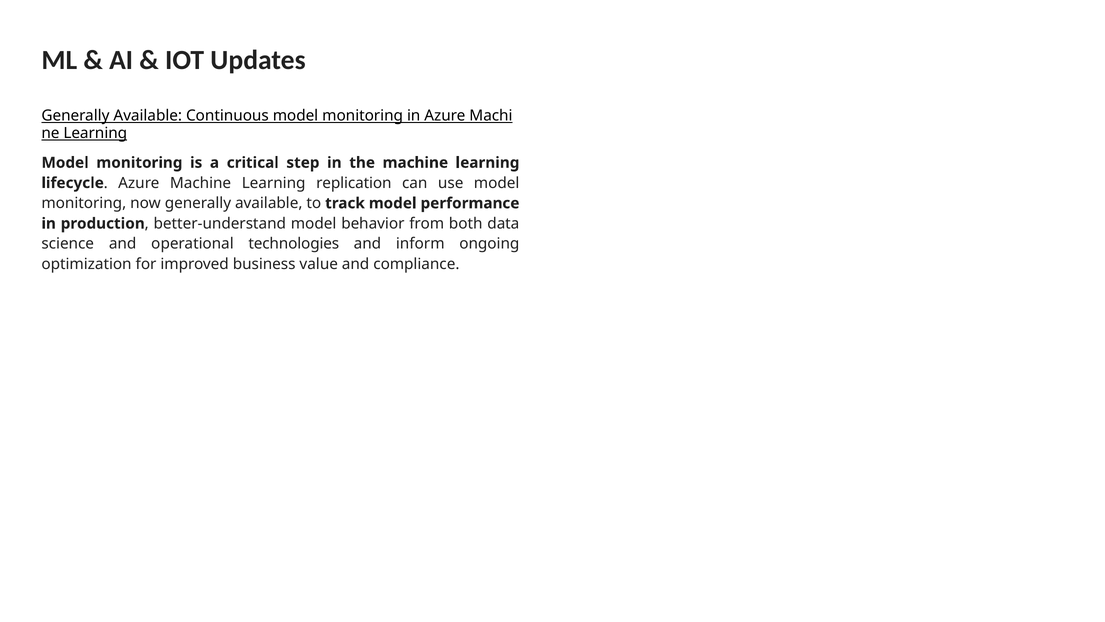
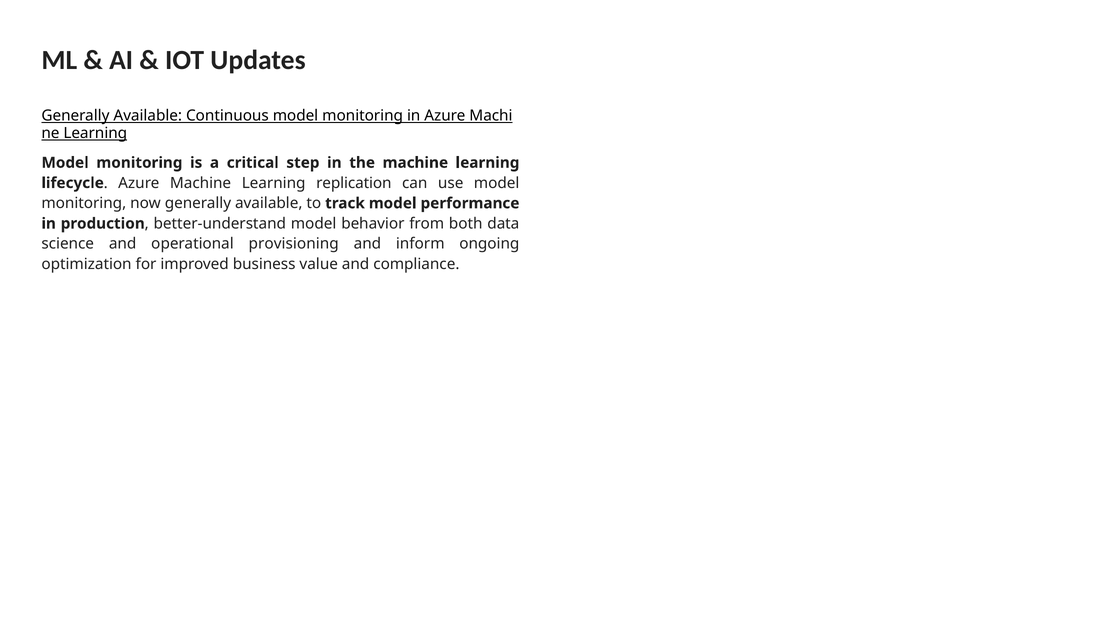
technologies: technologies -> provisioning
